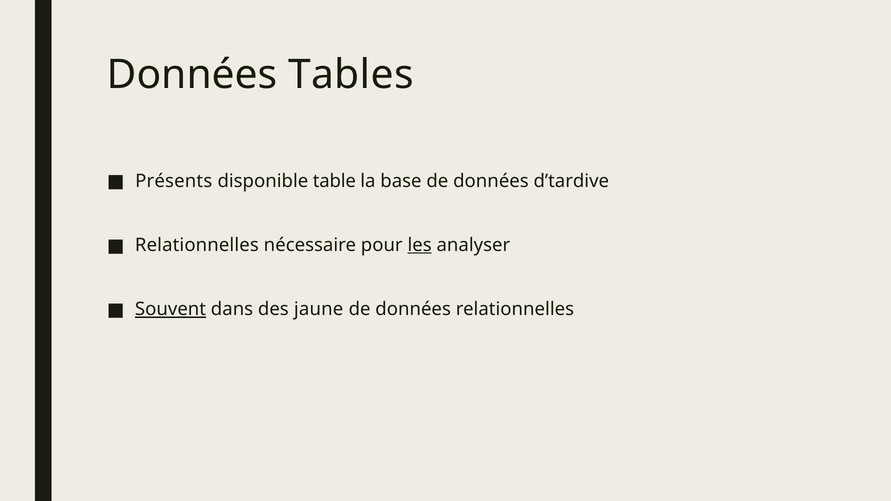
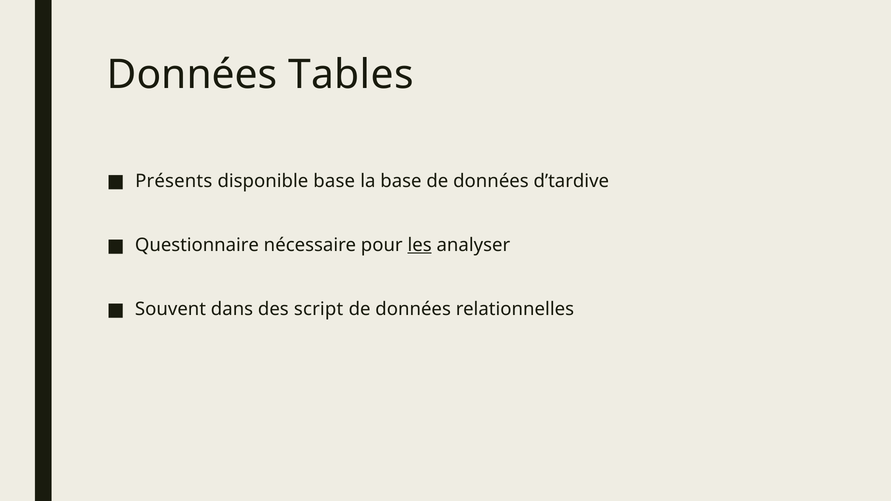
disponible table: table -> base
Relationnelles at (197, 245): Relationnelles -> Questionnaire
Souvent underline: present -> none
jaune: jaune -> script
